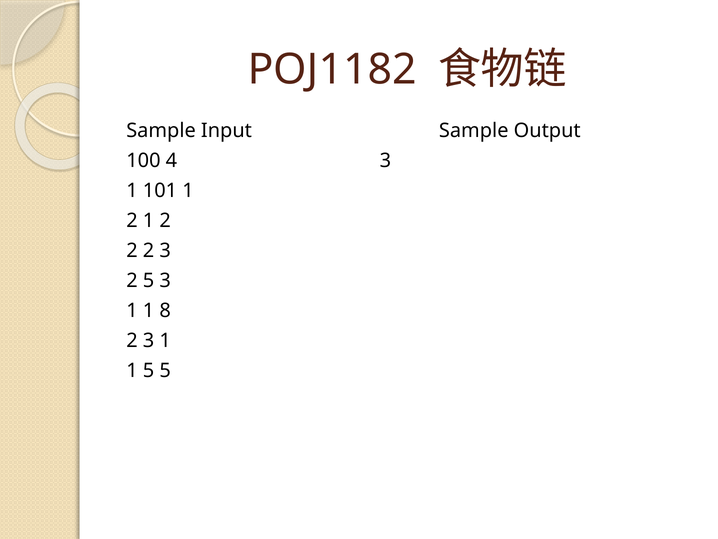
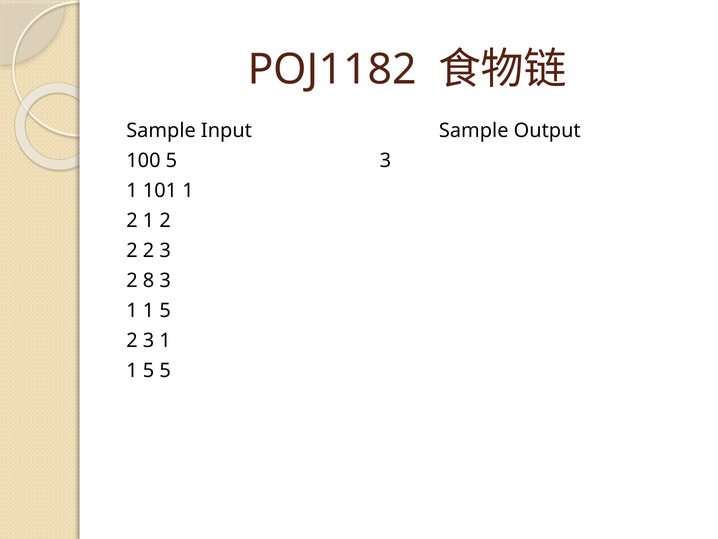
100 4: 4 -> 5
2 5: 5 -> 8
8 at (165, 310): 8 -> 5
